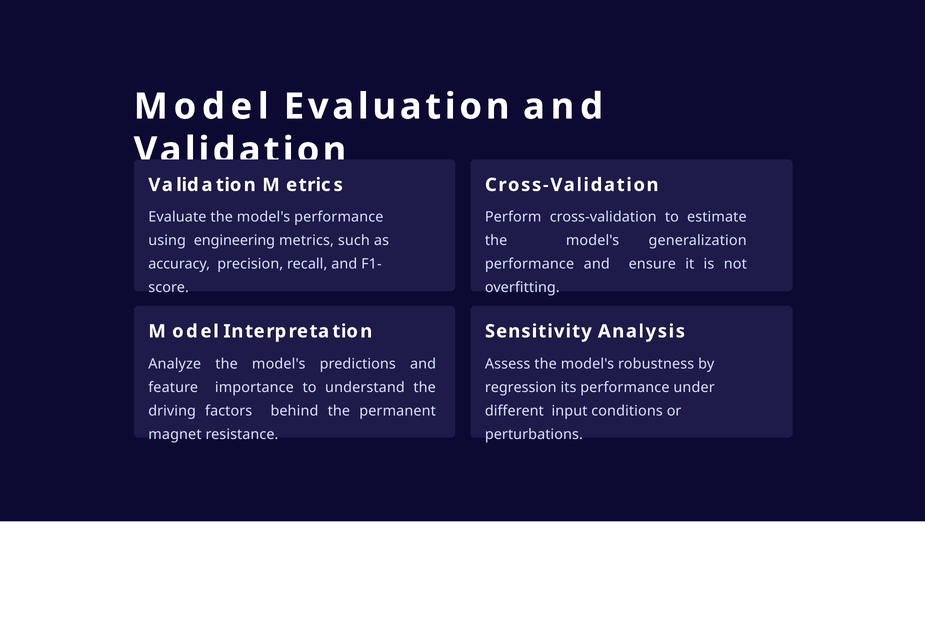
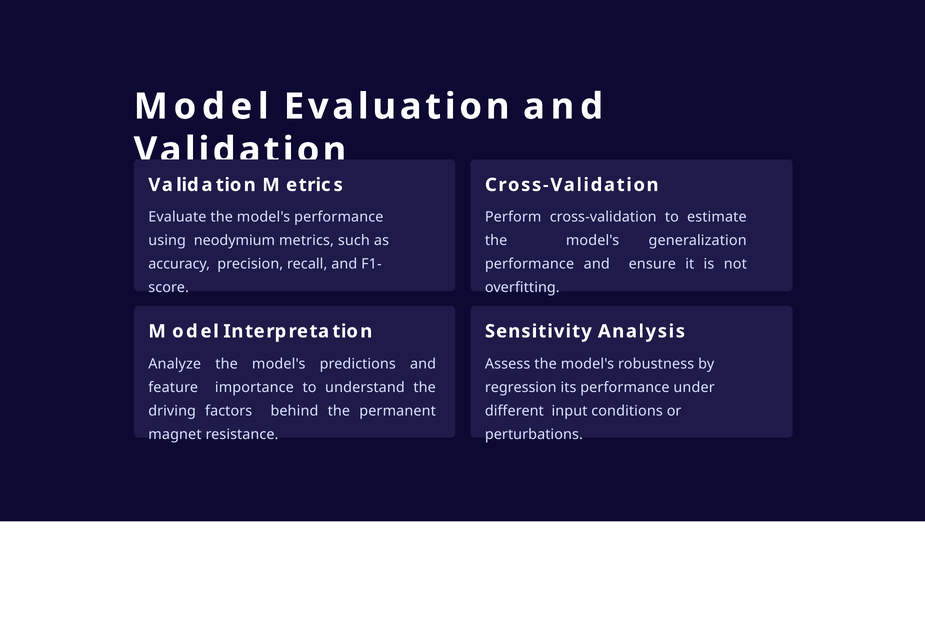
engineering: engineering -> neodymium
